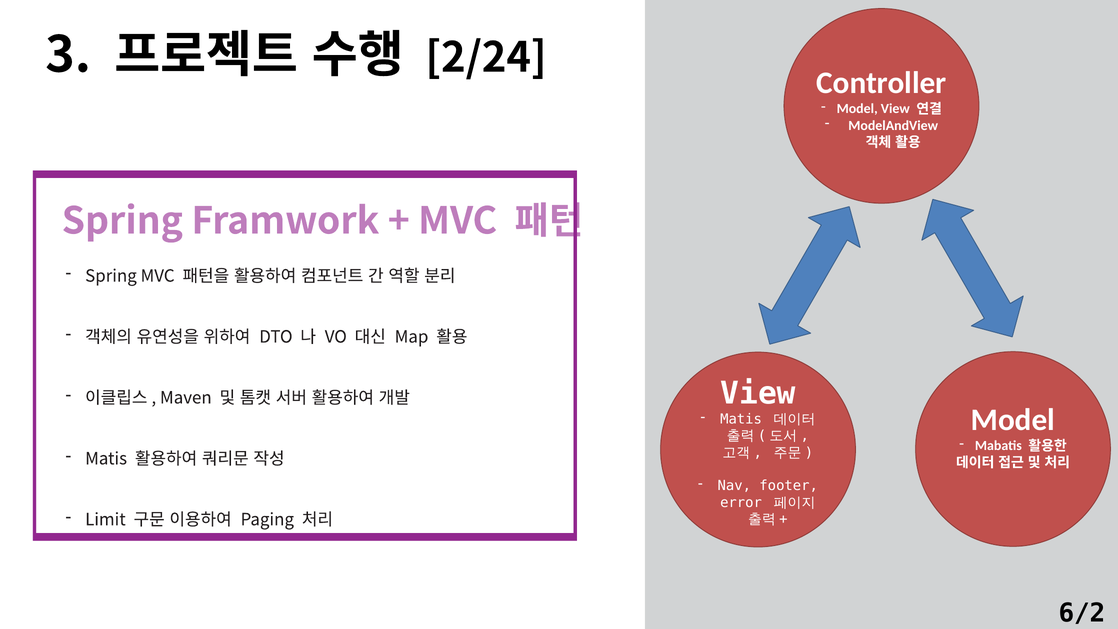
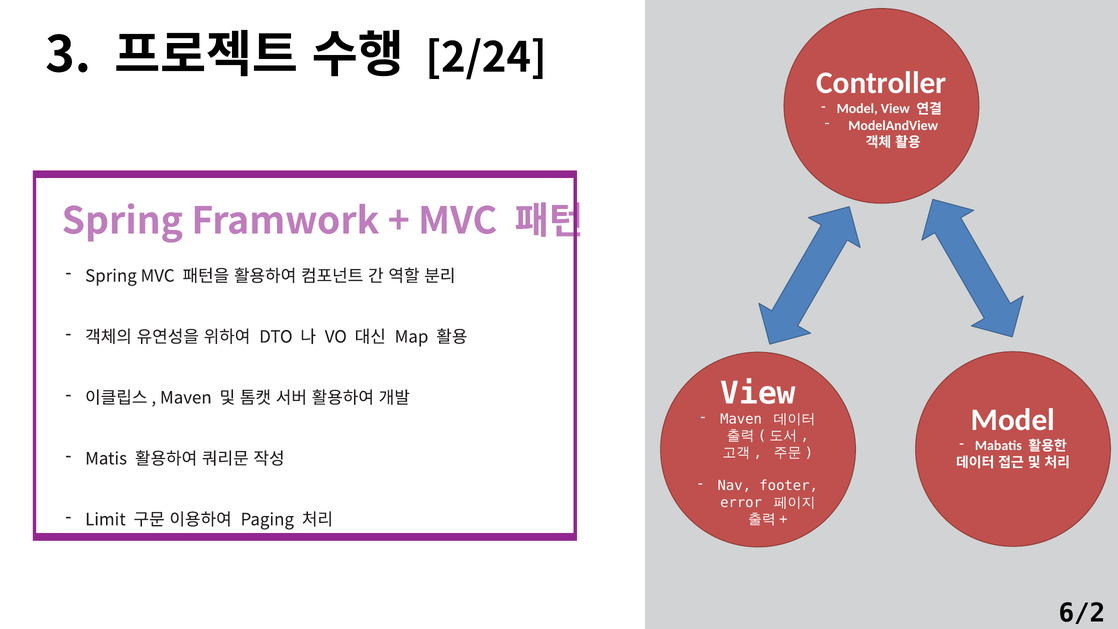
Matis at (741, 420): Matis -> Maven
